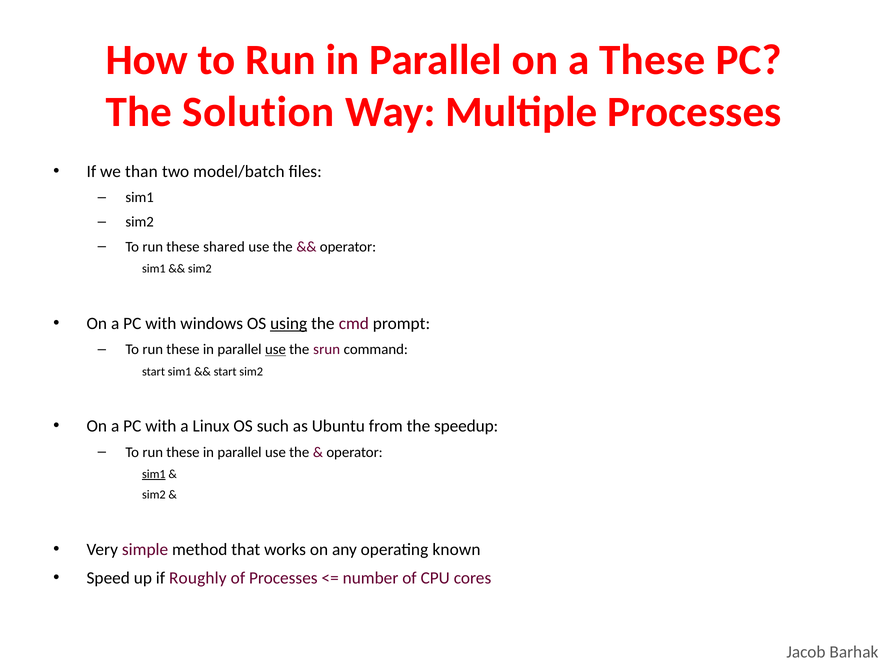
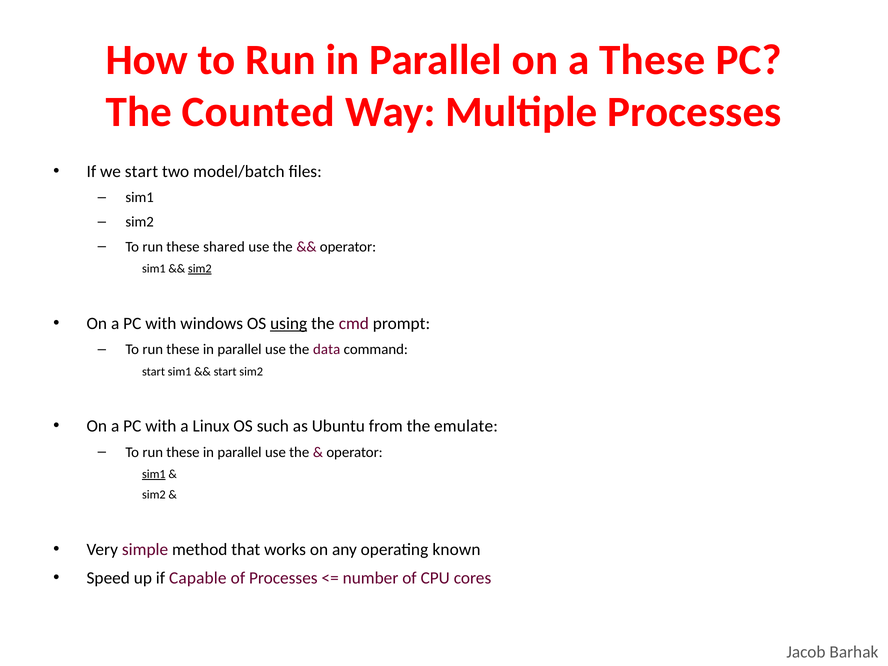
Solution: Solution -> Counted
we than: than -> start
sim2 at (200, 269) underline: none -> present
use at (275, 349) underline: present -> none
srun: srun -> data
speedup: speedup -> emulate
Roughly: Roughly -> Capable
